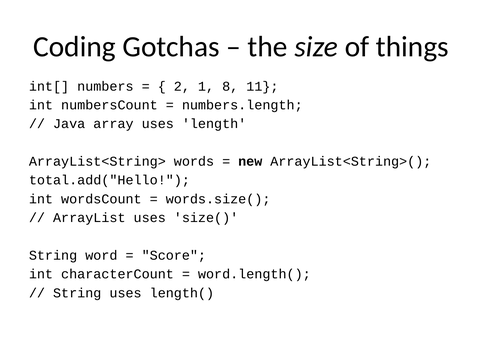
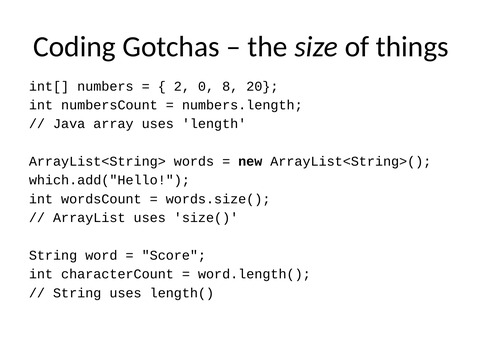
1: 1 -> 0
11: 11 -> 20
total.add("Hello: total.add("Hello -> which.add("Hello
